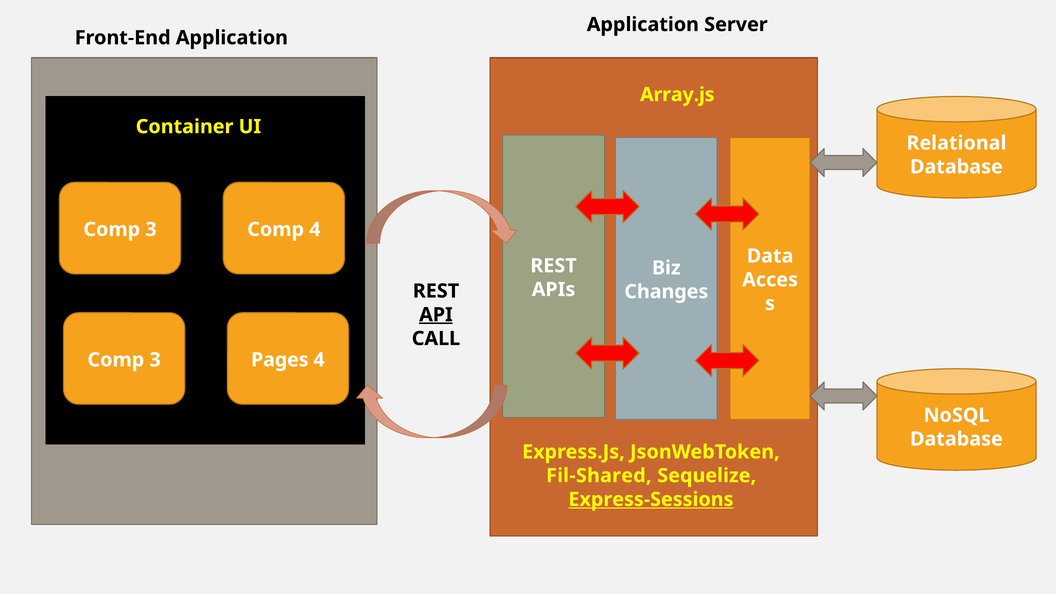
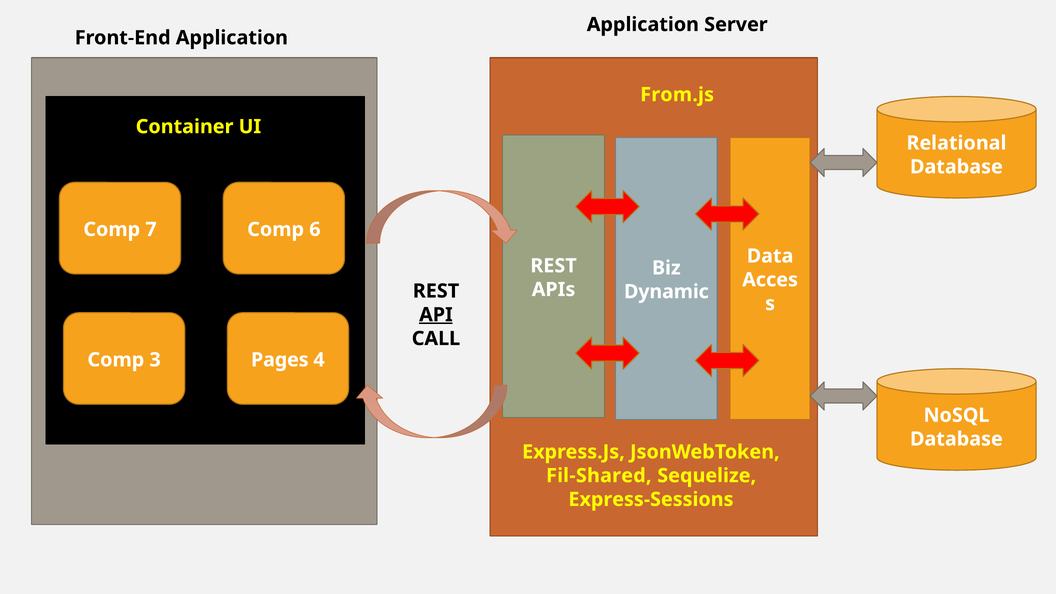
Array.js: Array.js -> From.js
3 at (151, 229): 3 -> 7
Comp 4: 4 -> 6
Changes: Changes -> Dynamic
Express-Sessions underline: present -> none
